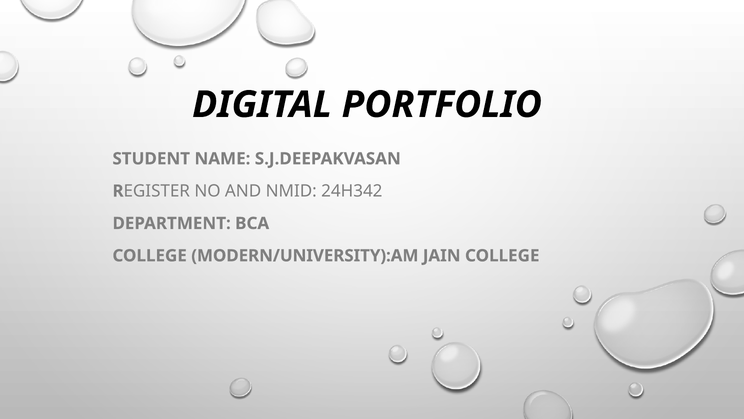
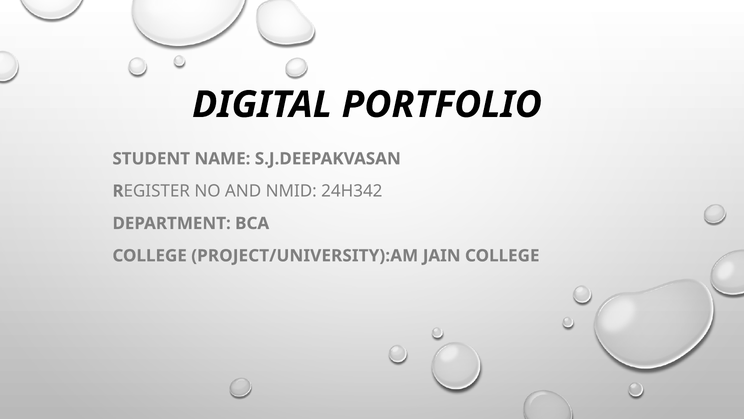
MODERN/UNIVERSITY):AM: MODERN/UNIVERSITY):AM -> PROJECT/UNIVERSITY):AM
